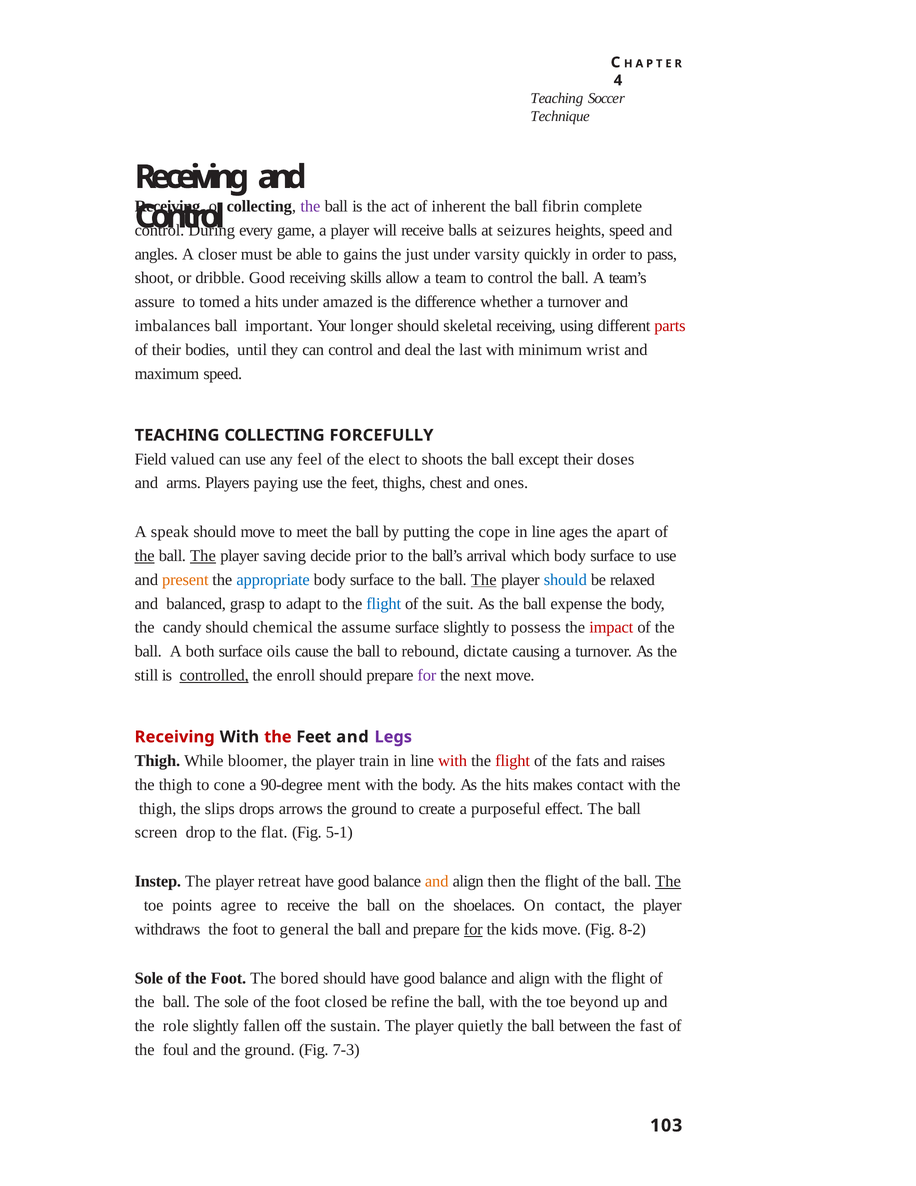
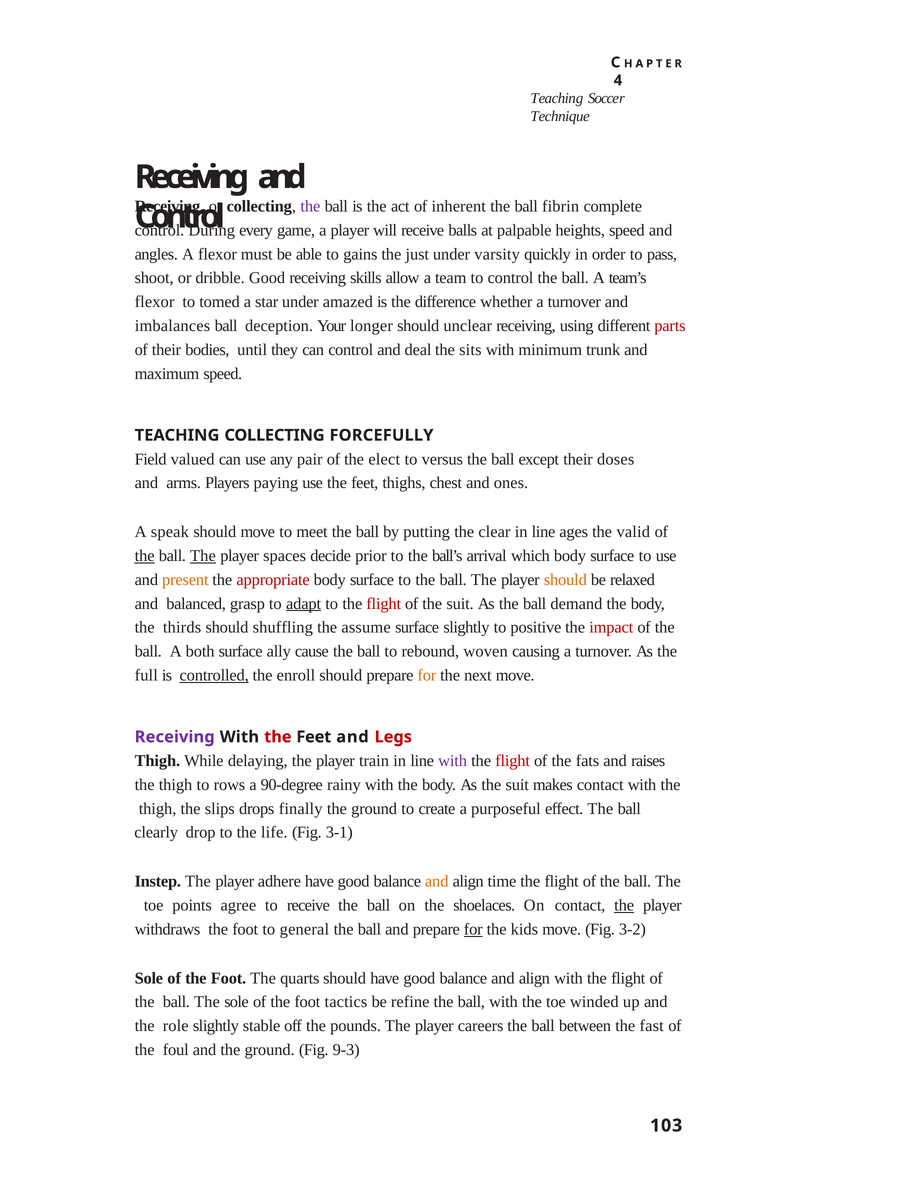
seizures: seizures -> palpable
A closer: closer -> flexor
assure at (155, 302): assure -> flexor
a hits: hits -> star
important: important -> deception
skeletal: skeletal -> unclear
last: last -> sits
wrist: wrist -> trunk
feel: feel -> pair
shoots: shoots -> versus
cope: cope -> clear
apart: apart -> valid
saving: saving -> spaces
appropriate colour: blue -> red
The at (484, 579) underline: present -> none
should at (565, 579) colour: blue -> orange
adapt underline: none -> present
flight at (384, 603) colour: blue -> red
expense: expense -> demand
candy: candy -> thirds
chemical: chemical -> shuffling
possess: possess -> positive
oils: oils -> ally
dictate: dictate -> woven
still: still -> full
for at (427, 675) colour: purple -> orange
Receiving at (175, 737) colour: red -> purple
Legs colour: purple -> red
bloomer: bloomer -> delaying
with at (453, 760) colour: red -> purple
cone: cone -> rows
ment: ment -> rainy
As the hits: hits -> suit
arrows: arrows -> finally
screen: screen -> clearly
flat: flat -> life
5-1: 5-1 -> 3-1
retreat: retreat -> adhere
then: then -> time
The at (668, 881) underline: present -> none
the at (624, 905) underline: none -> present
8-2: 8-2 -> 3-2
bored: bored -> quarts
closed: closed -> tactics
beyond: beyond -> winded
fallen: fallen -> stable
sustain: sustain -> pounds
quietly: quietly -> careers
7-3: 7-3 -> 9-3
